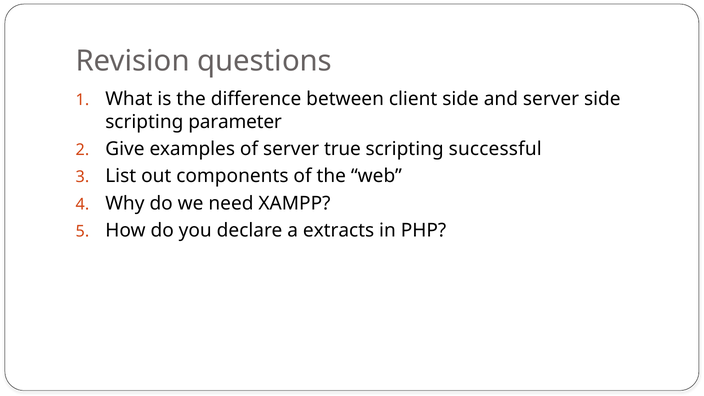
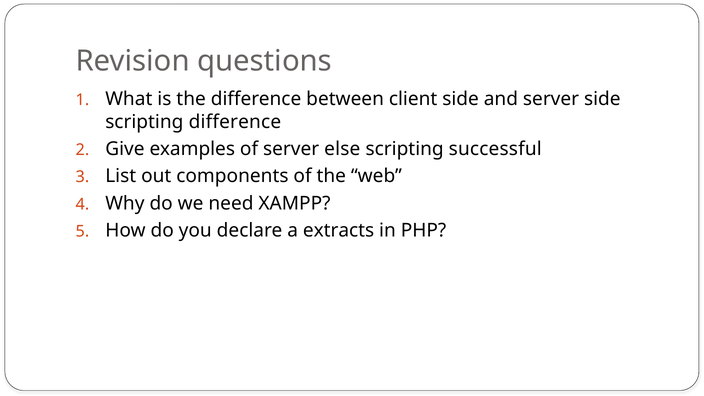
scripting parameter: parameter -> difference
true: true -> else
